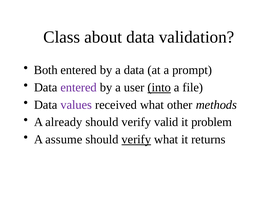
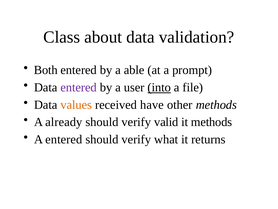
a data: data -> able
values colour: purple -> orange
received what: what -> have
it problem: problem -> methods
A assume: assume -> entered
verify at (136, 139) underline: present -> none
